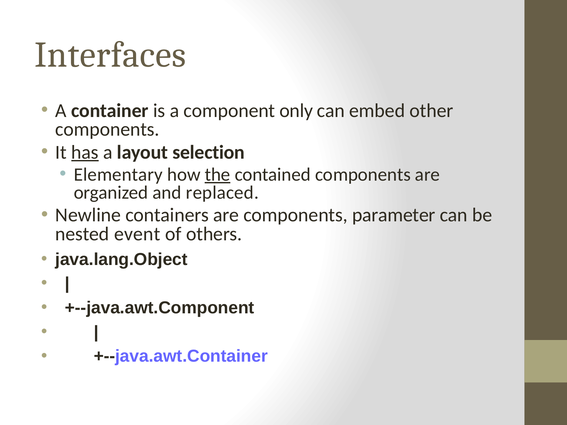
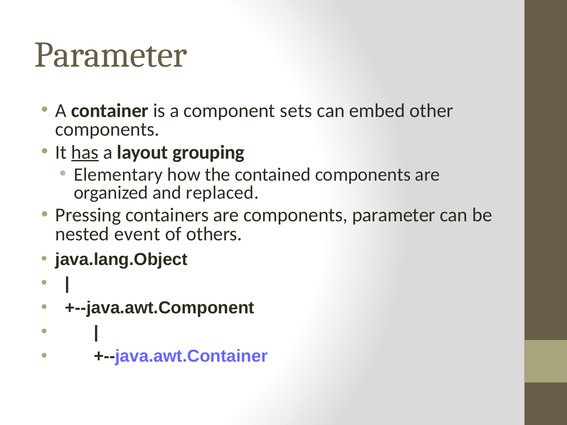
Interfaces at (110, 55): Interfaces -> Parameter
only: only -> sets
selection: selection -> grouping
the underline: present -> none
Newline: Newline -> Pressing
